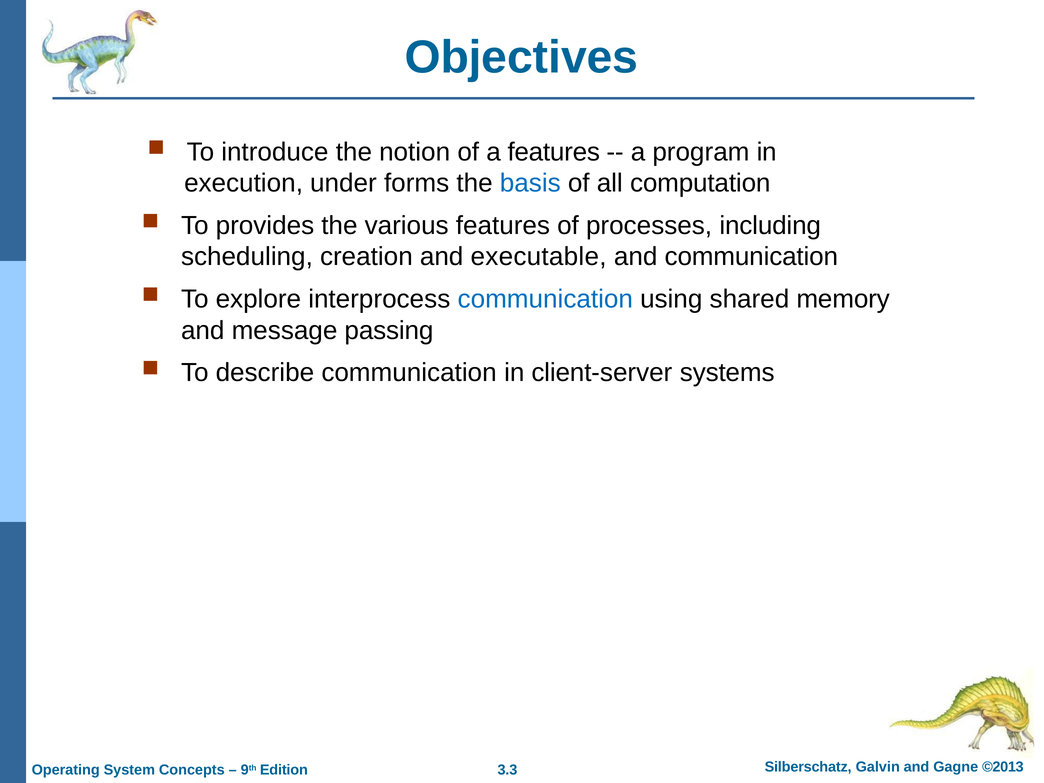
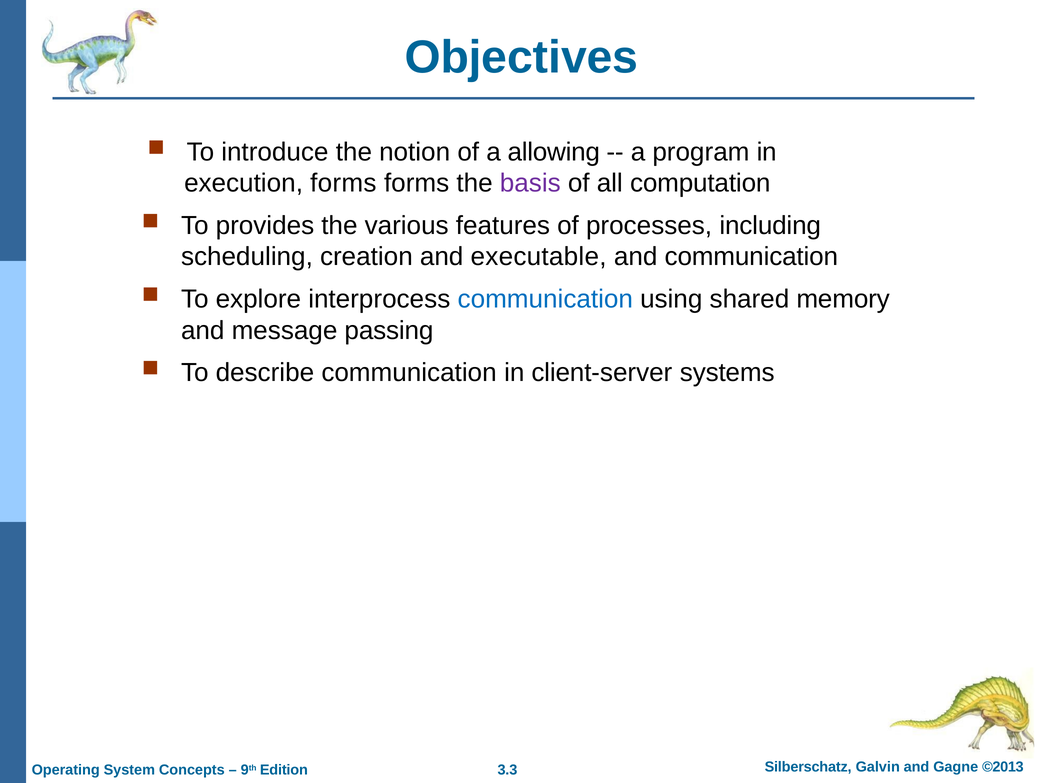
a features: features -> allowing
execution under: under -> forms
basis colour: blue -> purple
